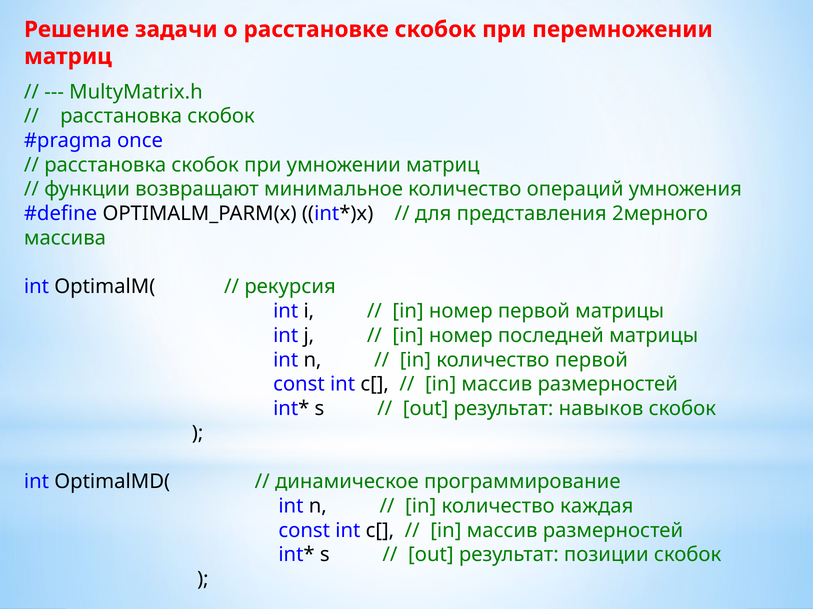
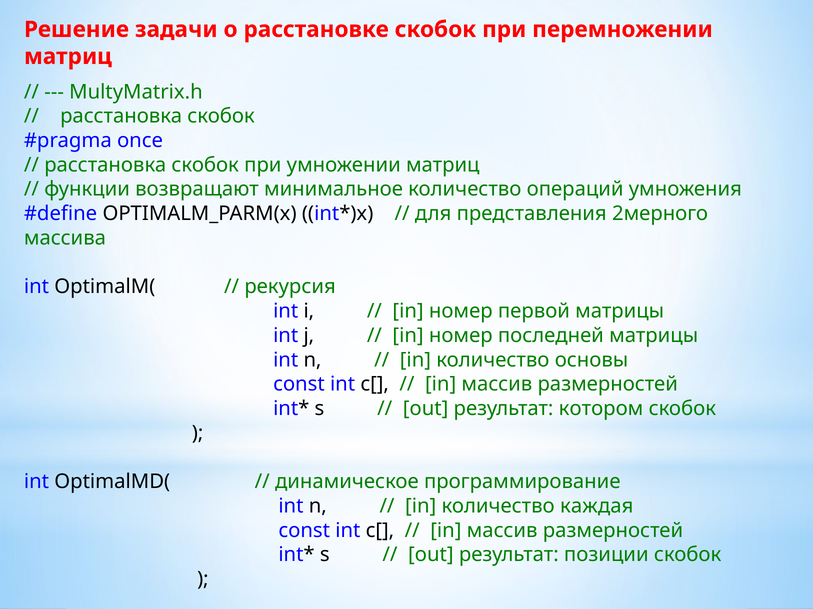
количество первой: первой -> основы
навыков: навыков -> котором
